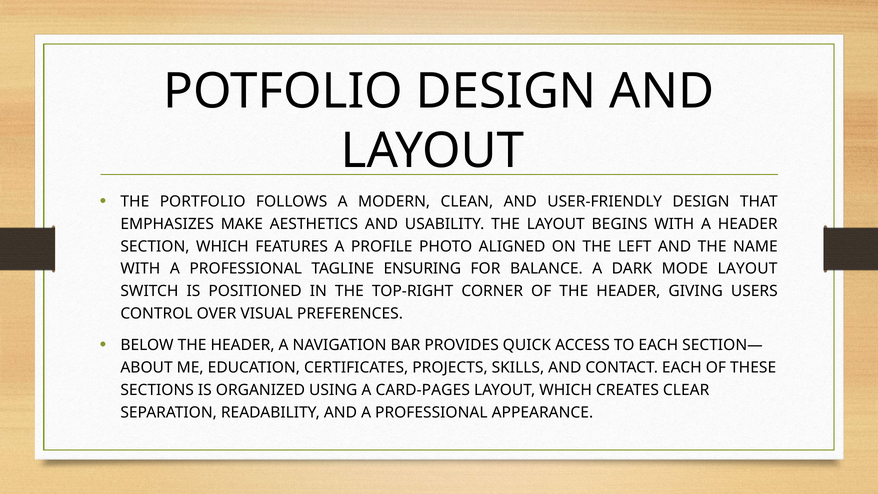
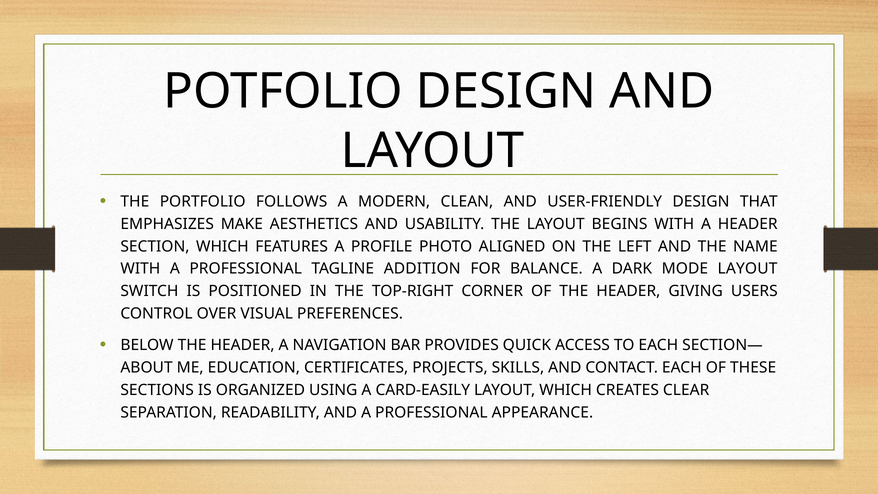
ENSURING: ENSURING -> ADDITION
CARD-PAGES: CARD-PAGES -> CARD-EASILY
